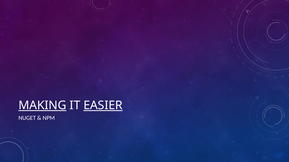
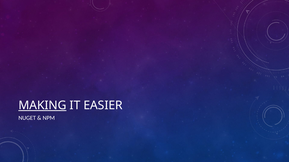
EASIER underline: present -> none
